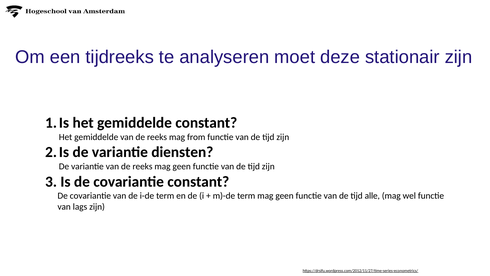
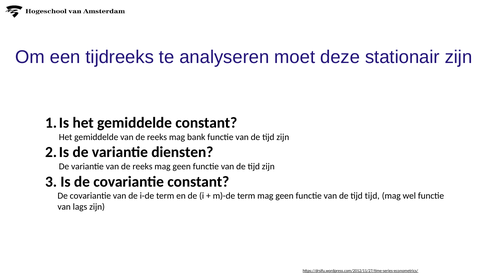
from: from -> bank
tijd alle: alle -> tijd
